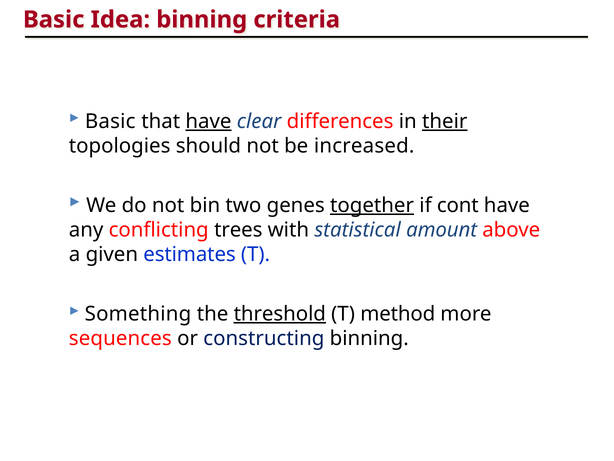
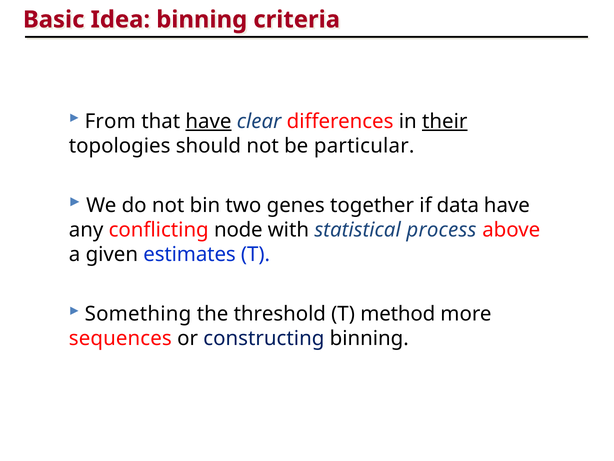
Basic at (110, 121): Basic -> From
increased: increased -> particular
together underline: present -> none
cont: cont -> data
trees: trees -> node
amount: amount -> process
threshold underline: present -> none
